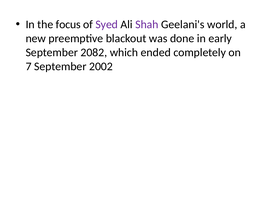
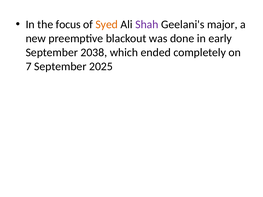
Syed colour: purple -> orange
world: world -> major
2082: 2082 -> 2038
2002: 2002 -> 2025
